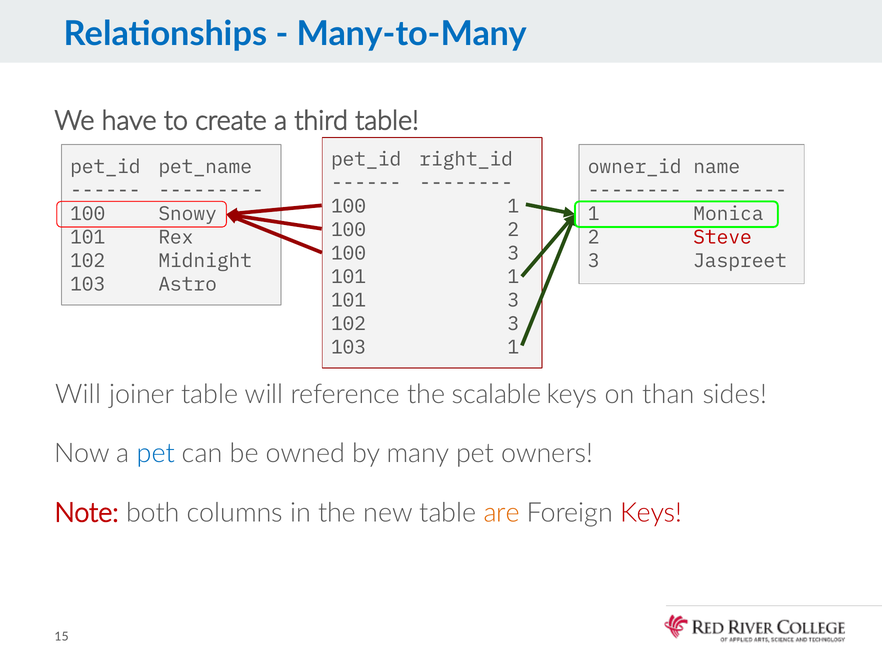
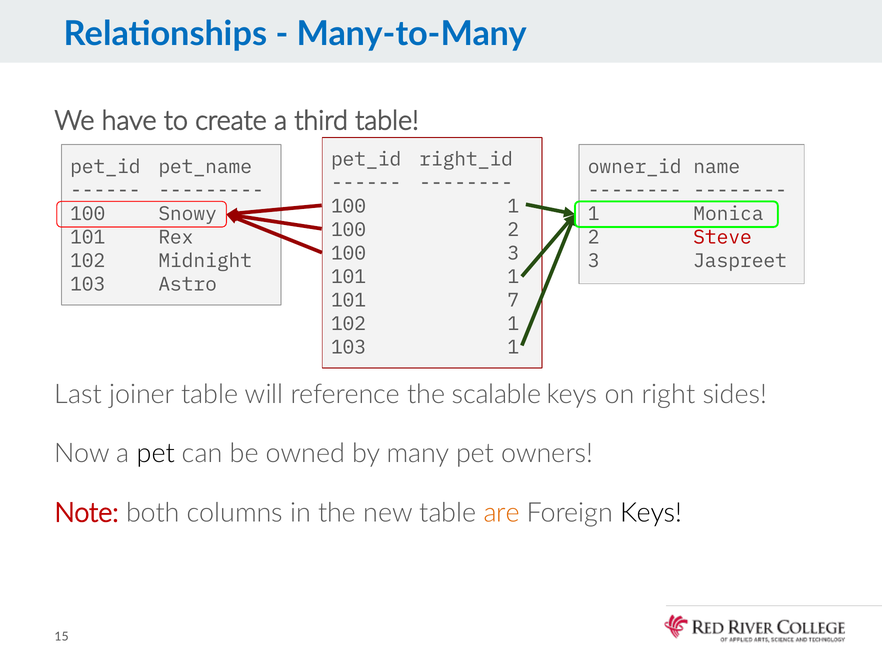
101 3: 3 -> 7
102 3: 3 -> 1
Will at (78, 395): Will -> Last
than: than -> right
pet at (156, 454) colour: blue -> black
Keys at (651, 513) colour: red -> black
